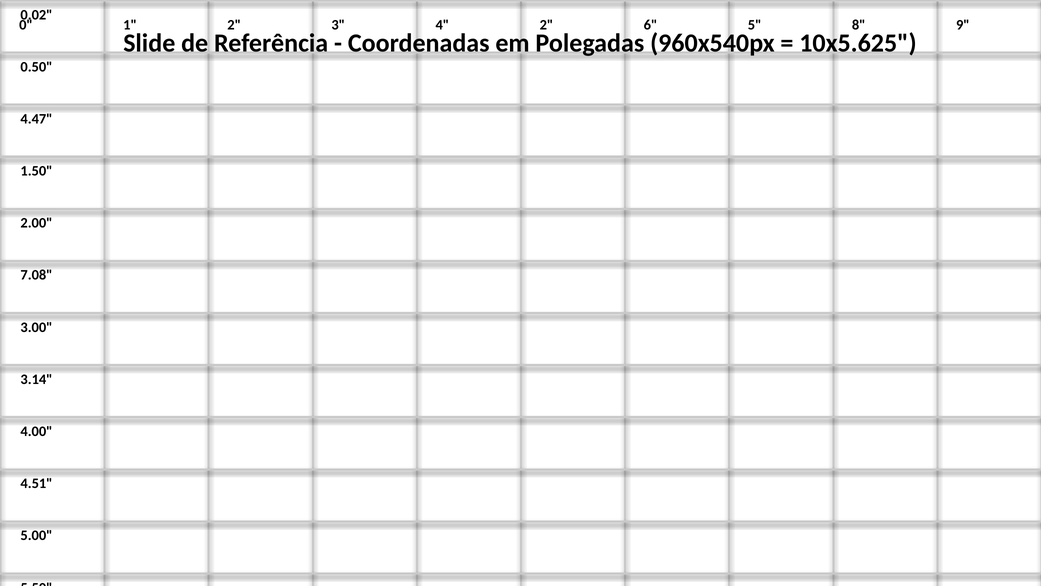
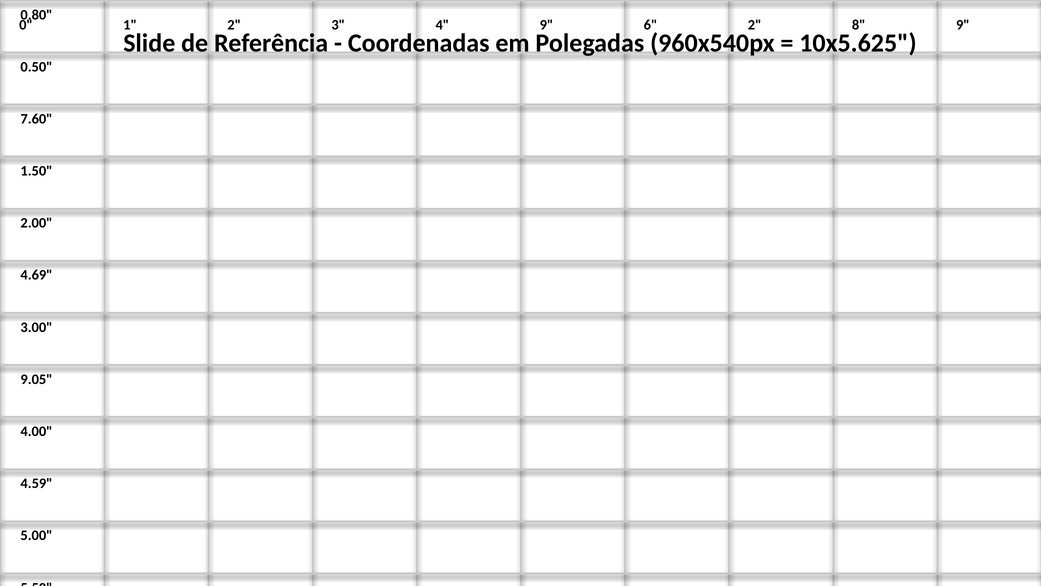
0.02: 0.02 -> 0.80
4 2: 2 -> 9
6 5: 5 -> 2
4.47: 4.47 -> 7.60
7.08: 7.08 -> 4.69
3.14: 3.14 -> 9.05
4.51: 4.51 -> 4.59
